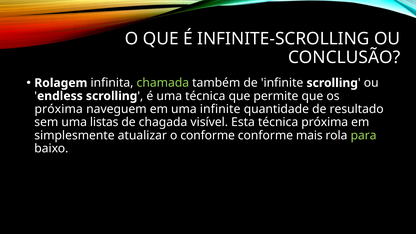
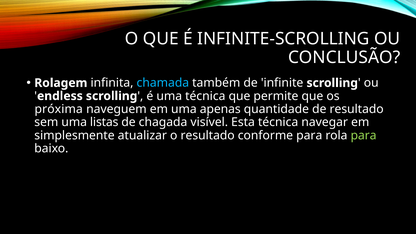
chamada colour: light green -> light blue
uma infinite: infinite -> apenas
técnica próxima: próxima -> navegar
o conforme: conforme -> resultado
conforme mais: mais -> para
